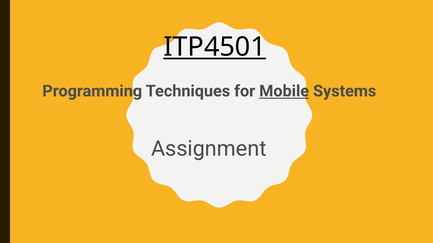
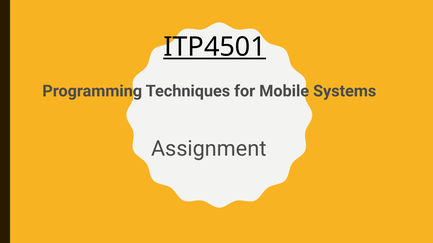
Mobile underline: present -> none
